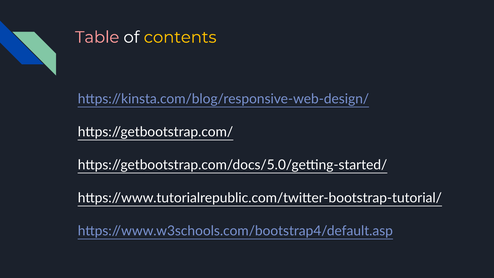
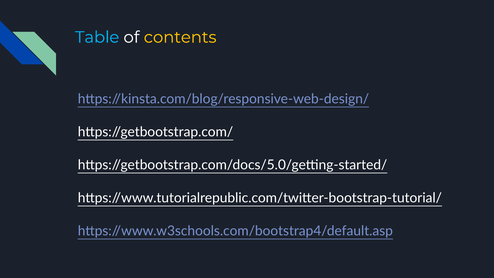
Table colour: pink -> light blue
